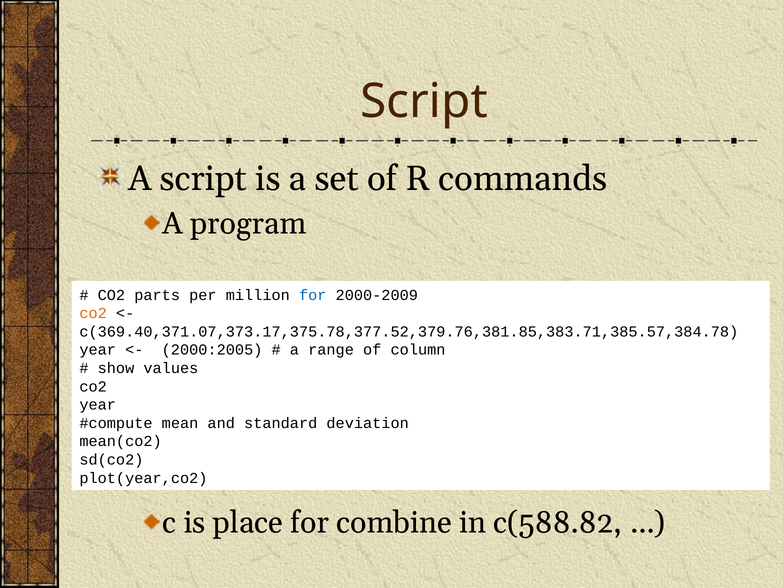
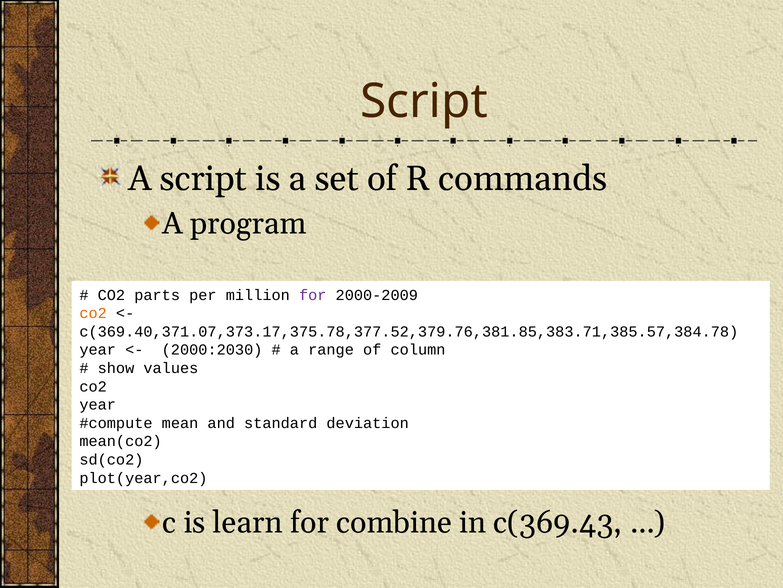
for at (313, 295) colour: blue -> purple
2000:2005: 2000:2005 -> 2000:2030
place: place -> learn
c(588.82: c(588.82 -> c(369.43
